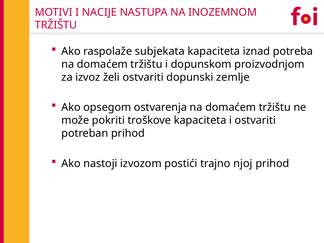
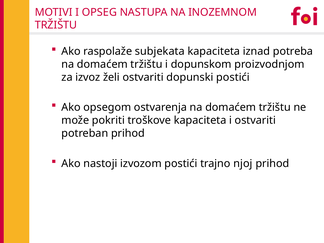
NACIJE: NACIJE -> OPSEG
dopunski zemlje: zemlje -> postići
